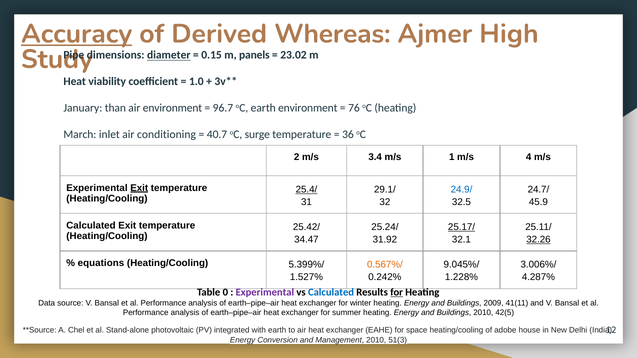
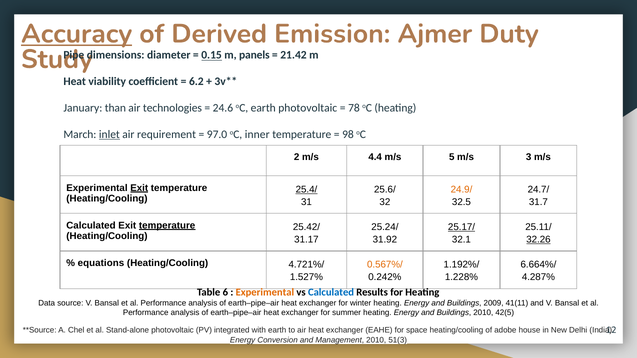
Whereas: Whereas -> Emission
High: High -> Duty
diameter underline: present -> none
0.15 underline: none -> present
23.02: 23.02 -> 21.42
1.0: 1.0 -> 6.2
air environment: environment -> technologies
96.7: 96.7 -> 24.6
earth environment: environment -> photovoltaic
76: 76 -> 78
inlet underline: none -> present
conditioning: conditioning -> requirement
40.7: 40.7 -> 97.0
surge: surge -> inner
36: 36 -> 98
3.4: 3.4 -> 4.4
1: 1 -> 5
4: 4 -> 3
29.1/: 29.1/ -> 25.6/
24.9/ colour: blue -> orange
45.9: 45.9 -> 31.7
temperature at (167, 226) underline: none -> present
34.47: 34.47 -> 31.17
5.399%/: 5.399%/ -> 4.721%/
9.045%/: 9.045%/ -> 1.192%/
3.006%/: 3.006%/ -> 6.664%/
0: 0 -> 6
Experimental at (265, 293) colour: purple -> orange
for at (397, 293) underline: present -> none
